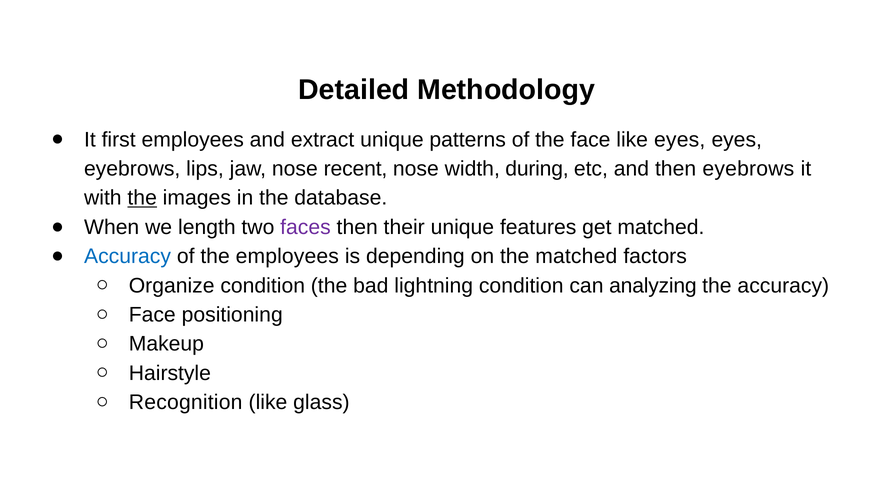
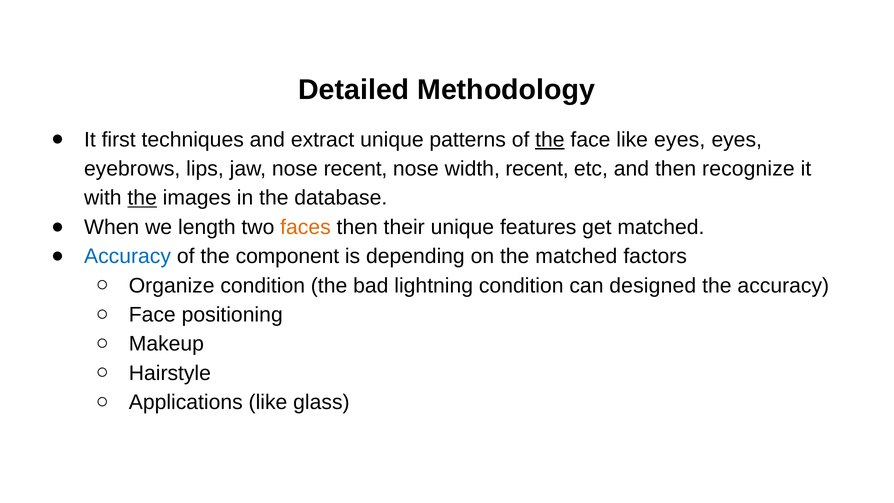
first employees: employees -> techniques
the at (550, 140) underline: none -> present
width during: during -> recent
then eyebrows: eyebrows -> recognize
faces colour: purple -> orange
the employees: employees -> component
analyzing: analyzing -> designed
Recognition: Recognition -> Applications
